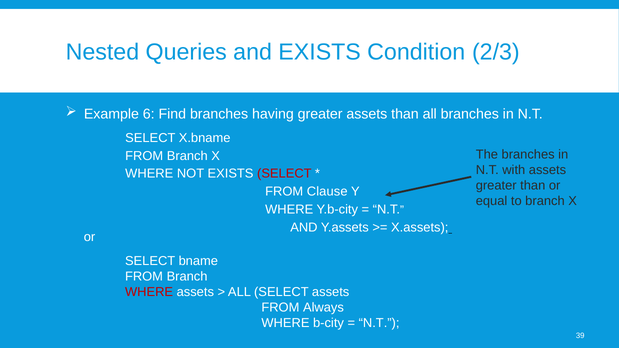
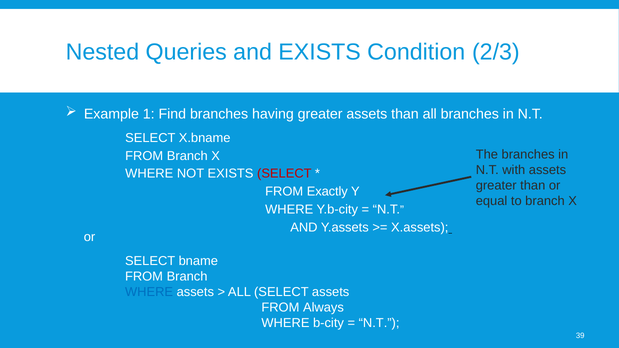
6: 6 -> 1
Clause: Clause -> Exactly
WHERE at (149, 292) colour: red -> blue
